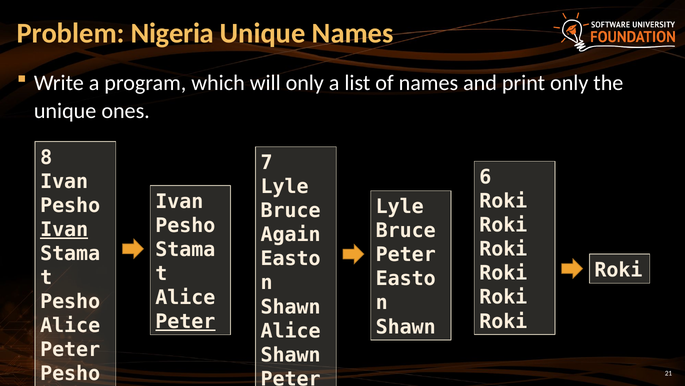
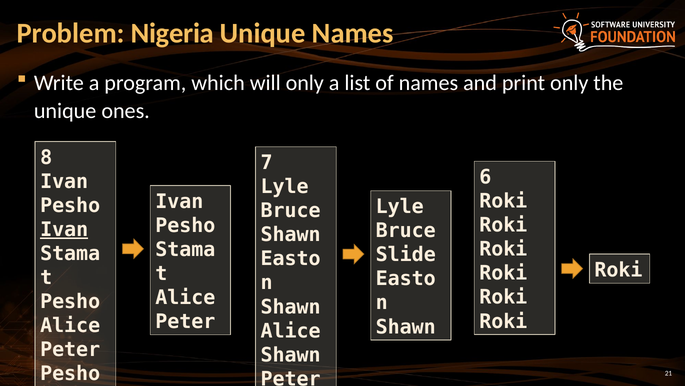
Again at (291, 234): Again -> Shawn
Peter at (406, 254): Peter -> Slide
Peter at (185, 321) underline: present -> none
